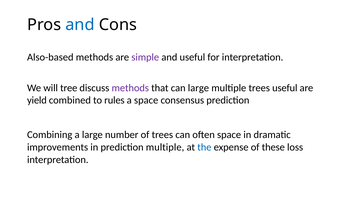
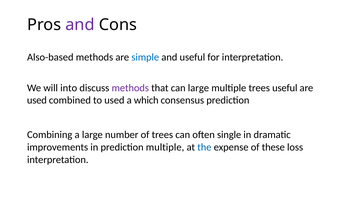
and at (80, 25) colour: blue -> purple
simple colour: purple -> blue
tree: tree -> into
yield at (37, 100): yield -> used
to rules: rules -> used
a space: space -> which
often space: space -> single
